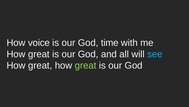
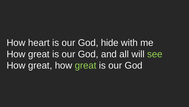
voice: voice -> heart
time: time -> hide
see colour: light blue -> light green
